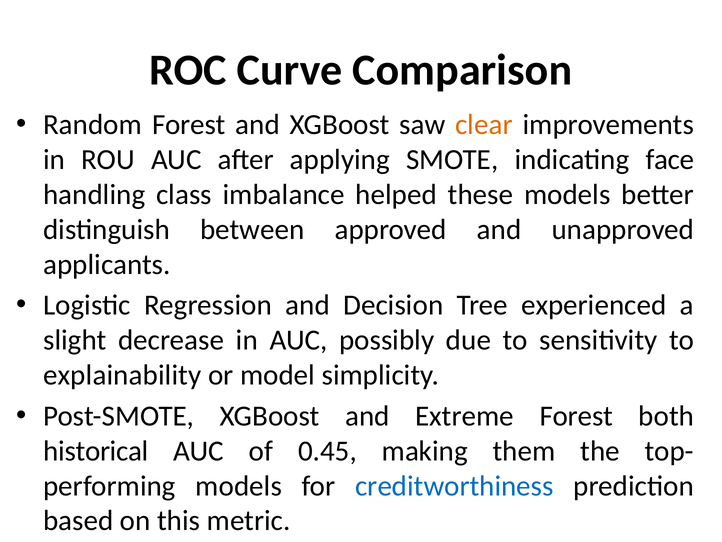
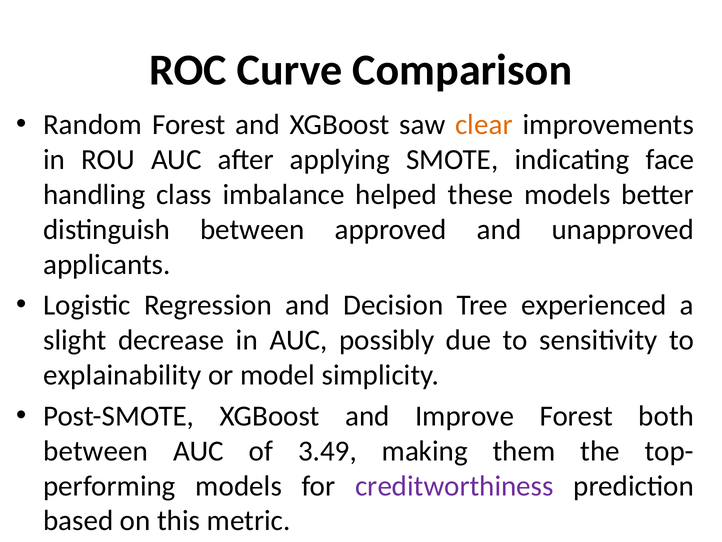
Extreme: Extreme -> Improve
historical at (96, 451): historical -> between
0.45: 0.45 -> 3.49
creditworthiness colour: blue -> purple
